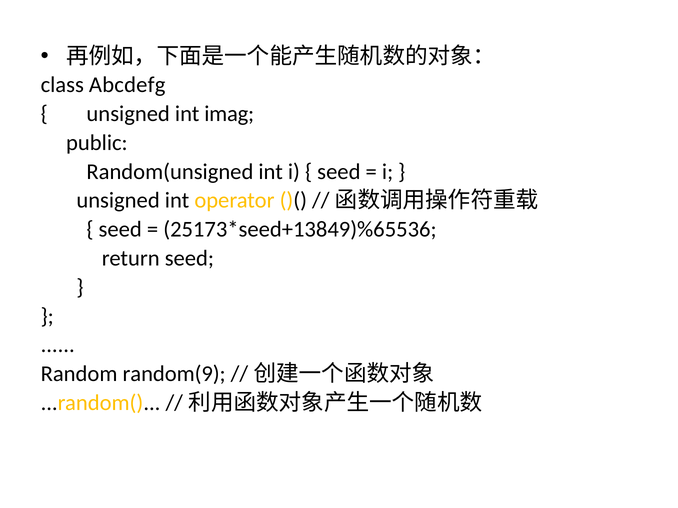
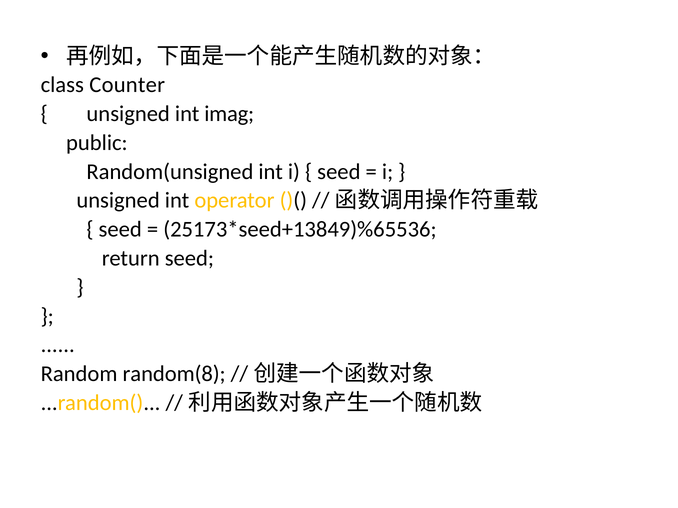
Abcdefg: Abcdefg -> Counter
random(9: random(9 -> random(8
